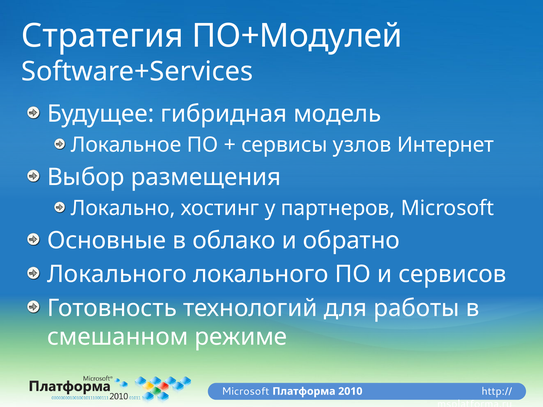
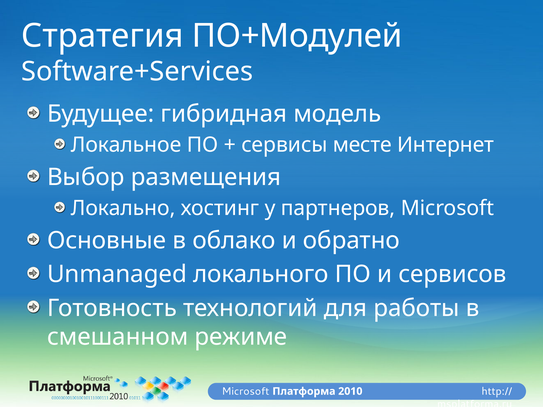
узлов: узлов -> месте
Локального at (117, 274): Локального -> Unmanaged
